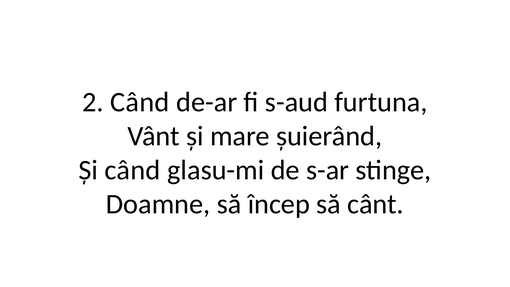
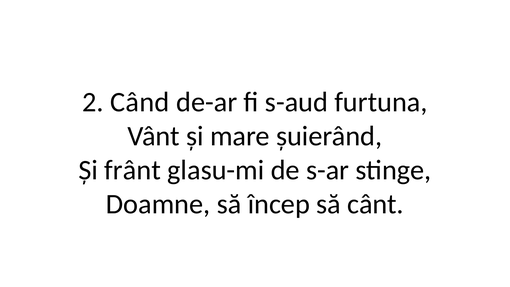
Și când: când -> frânt
